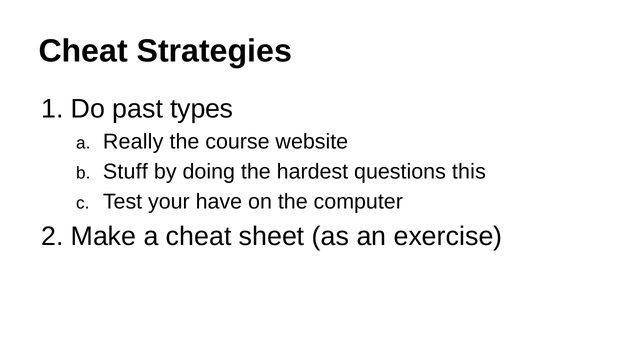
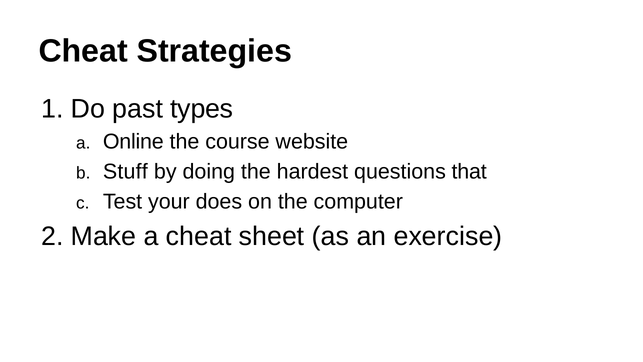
Really: Really -> Online
this: this -> that
have: have -> does
